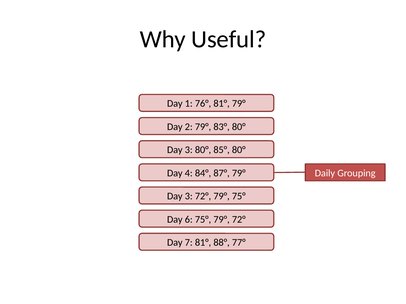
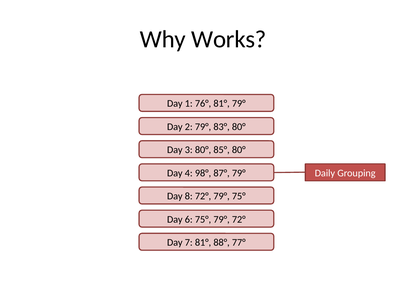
Useful: Useful -> Works
84°: 84° -> 98°
3 at (189, 197): 3 -> 8
